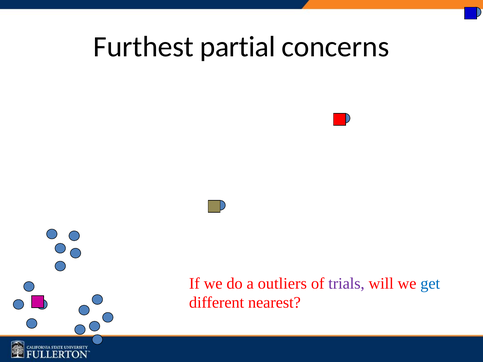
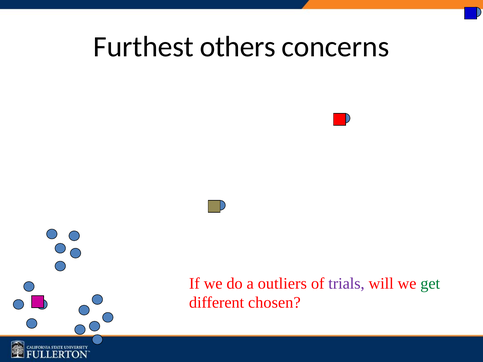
partial: partial -> others
get colour: blue -> green
nearest: nearest -> chosen
